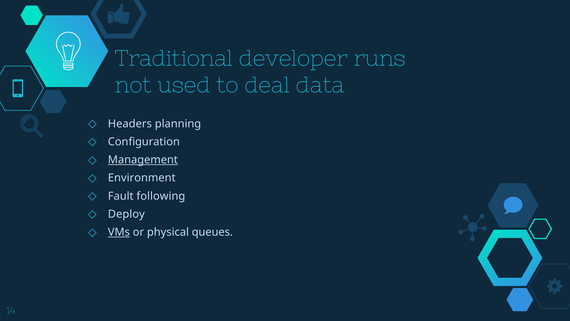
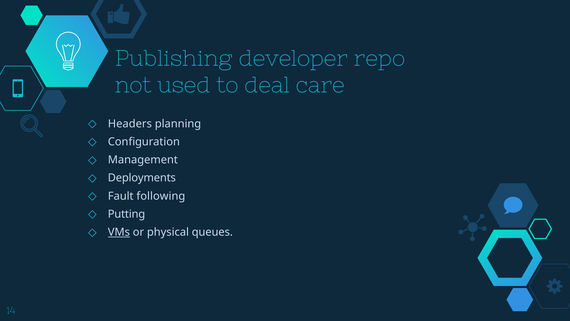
Traditional: Traditional -> Publishing
runs: runs -> repo
data: data -> care
Management underline: present -> none
Environment: Environment -> Deployments
Deploy: Deploy -> Putting
